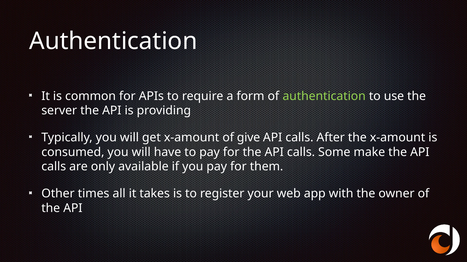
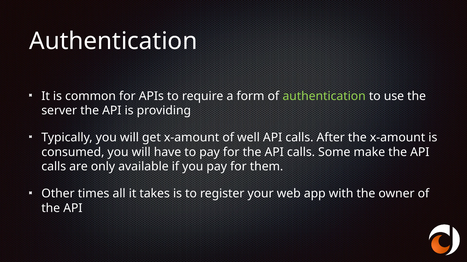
give: give -> well
